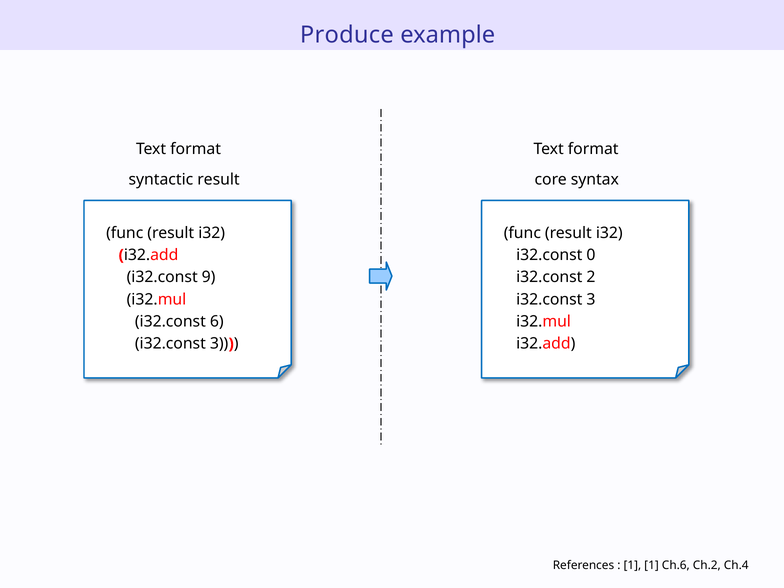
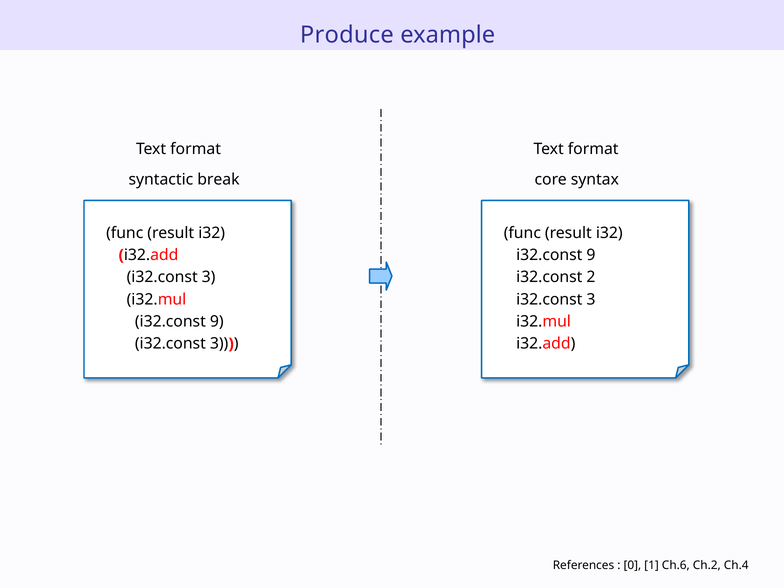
syntactic result: result -> break
0 at (591, 255): 0 -> 9
9 at (209, 277): 9 -> 3
6 at (217, 322): 6 -> 9
1 at (632, 565): 1 -> 0
